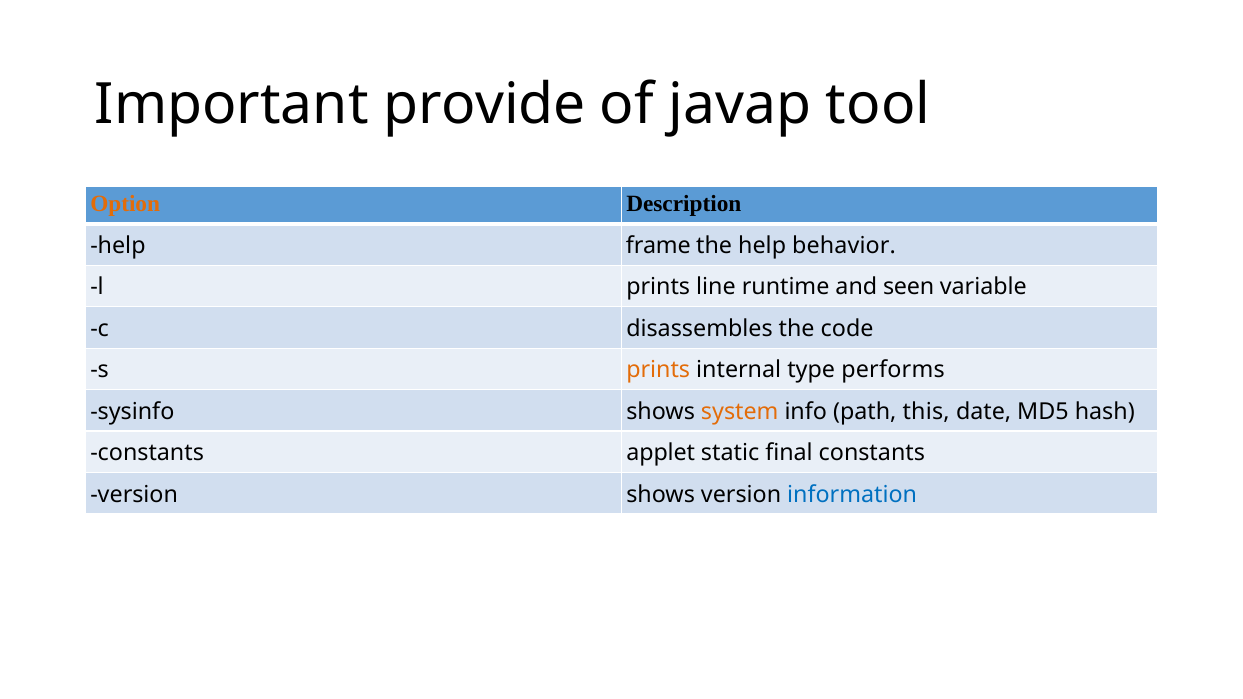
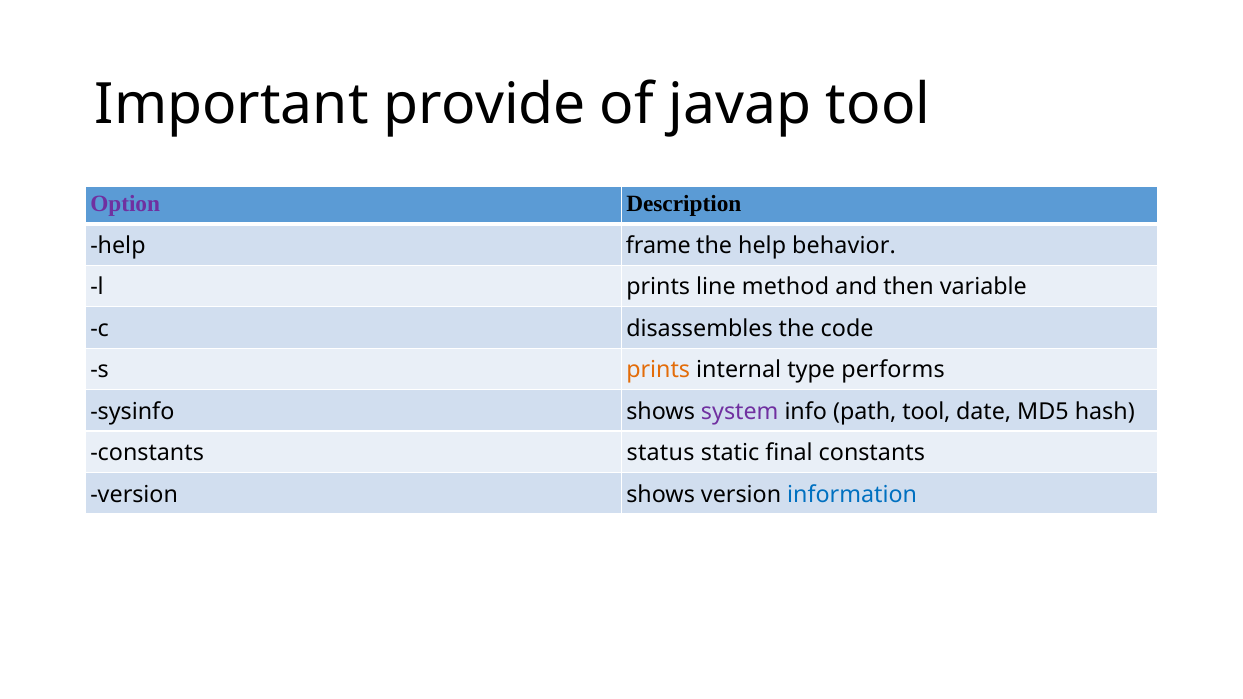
Option colour: orange -> purple
runtime: runtime -> method
seen: seen -> then
system colour: orange -> purple
path this: this -> tool
applet: applet -> status
